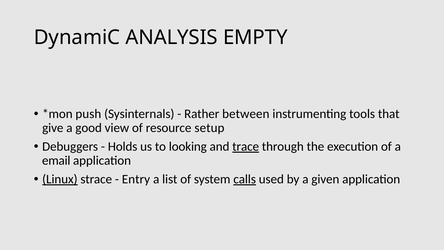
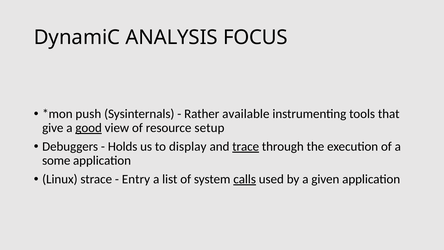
EMPTY: EMPTY -> FOCUS
between: between -> available
good underline: none -> present
looking: looking -> display
email: email -> some
Linux underline: present -> none
